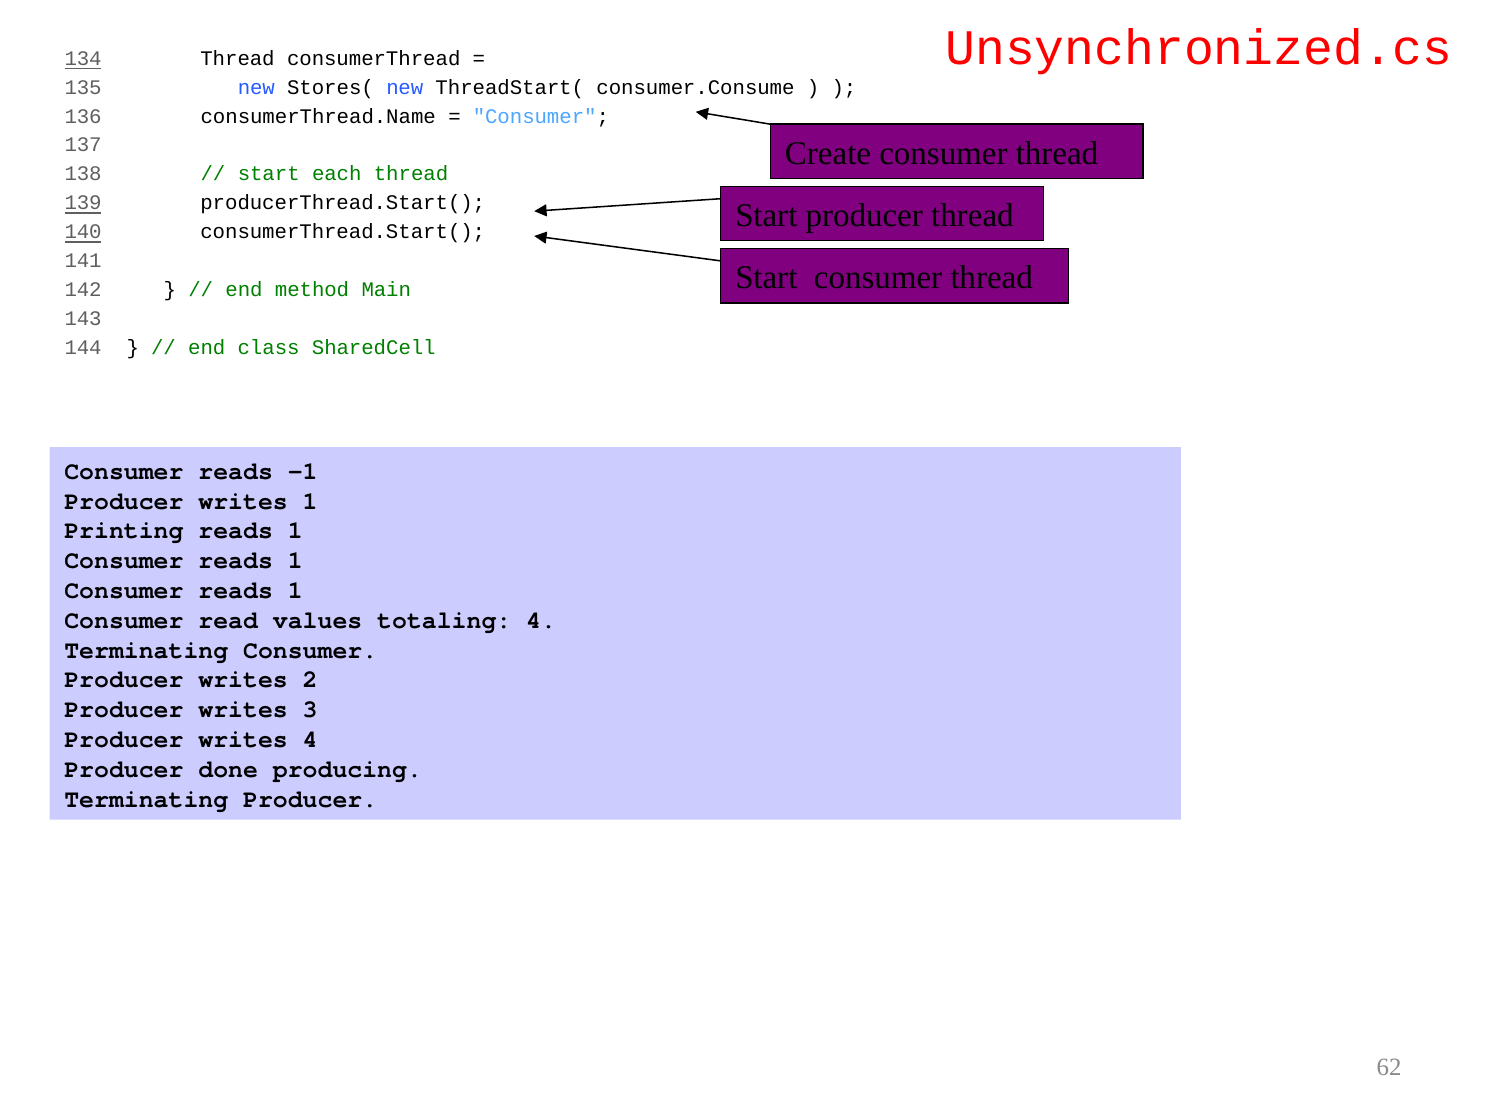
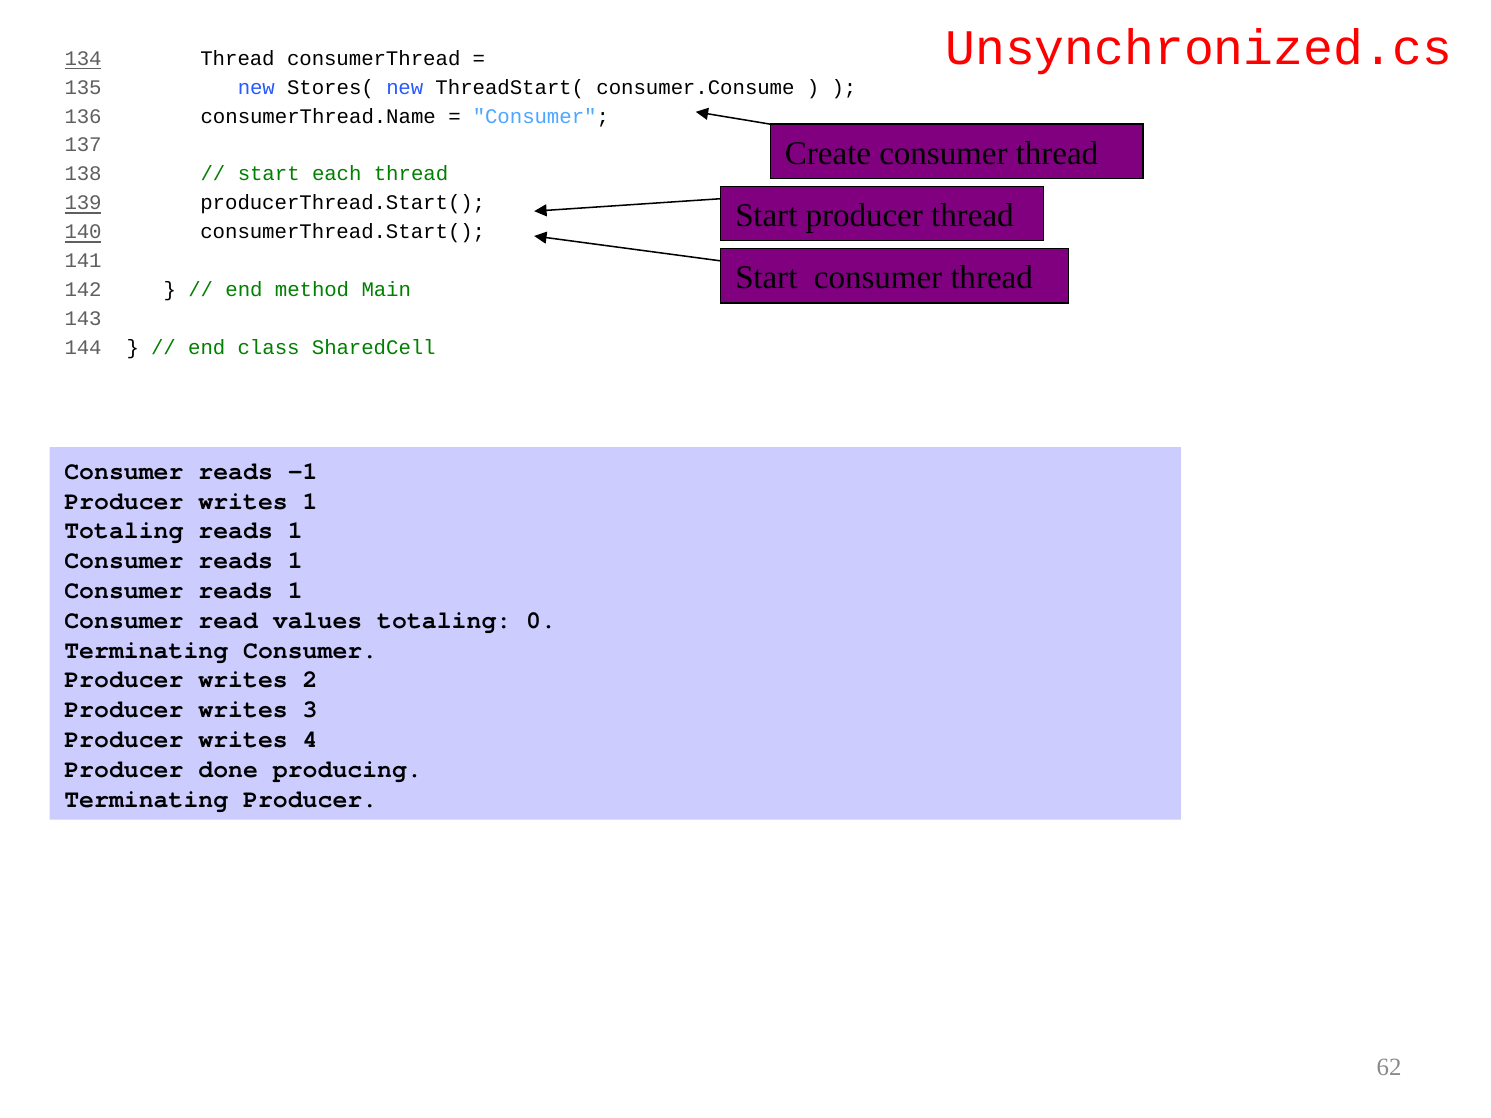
Printing at (124, 531): Printing -> Totaling
totaling 4: 4 -> 0
